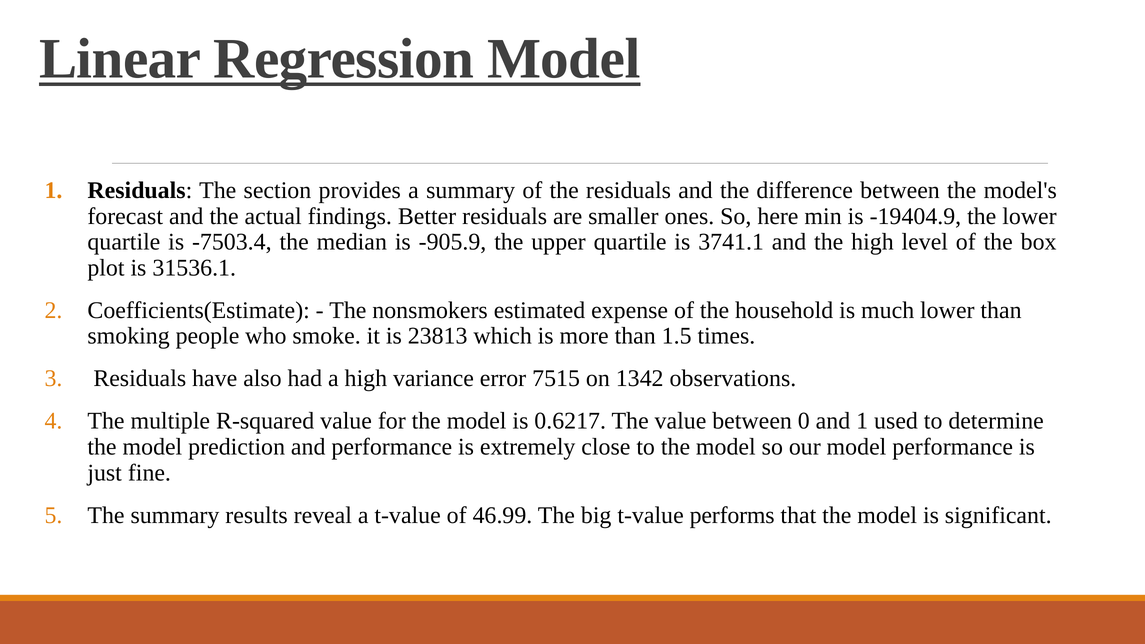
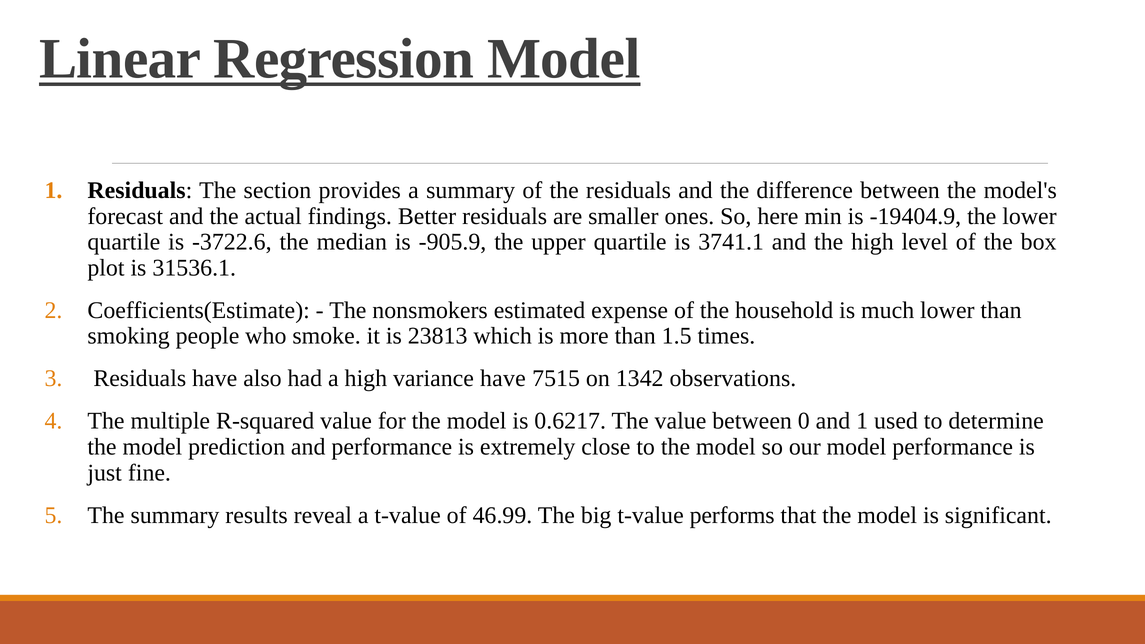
-7503.4: -7503.4 -> -3722.6
variance error: error -> have
